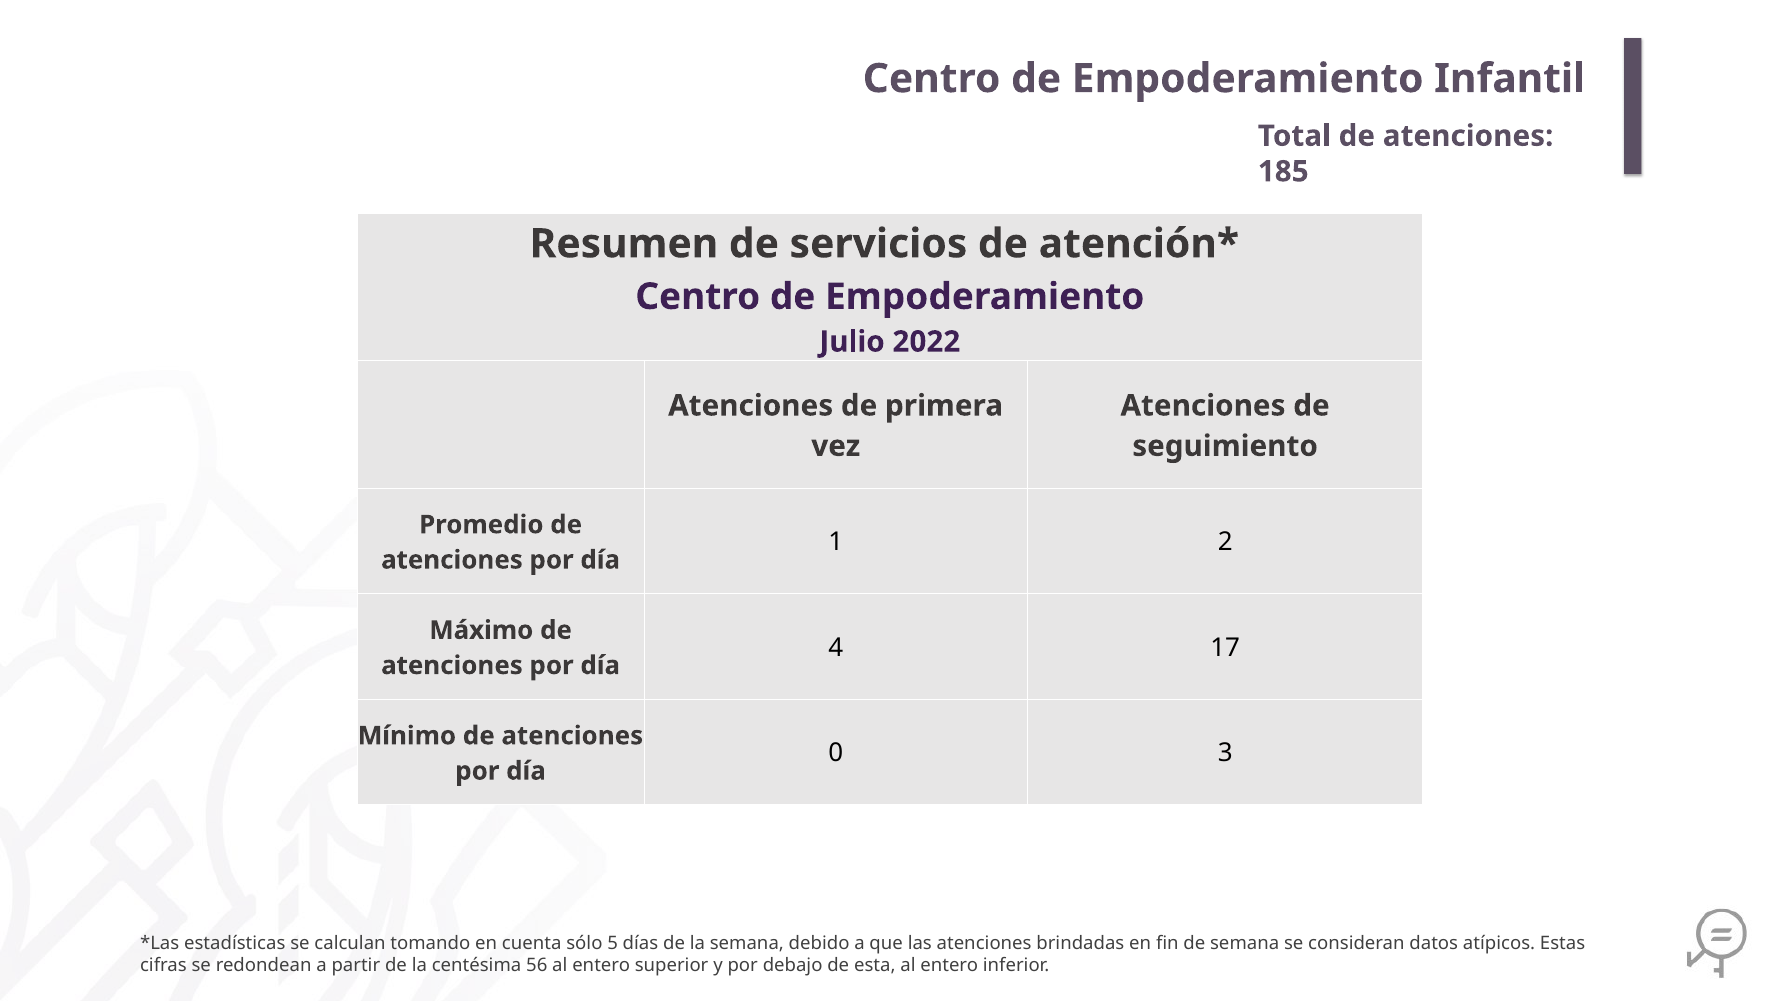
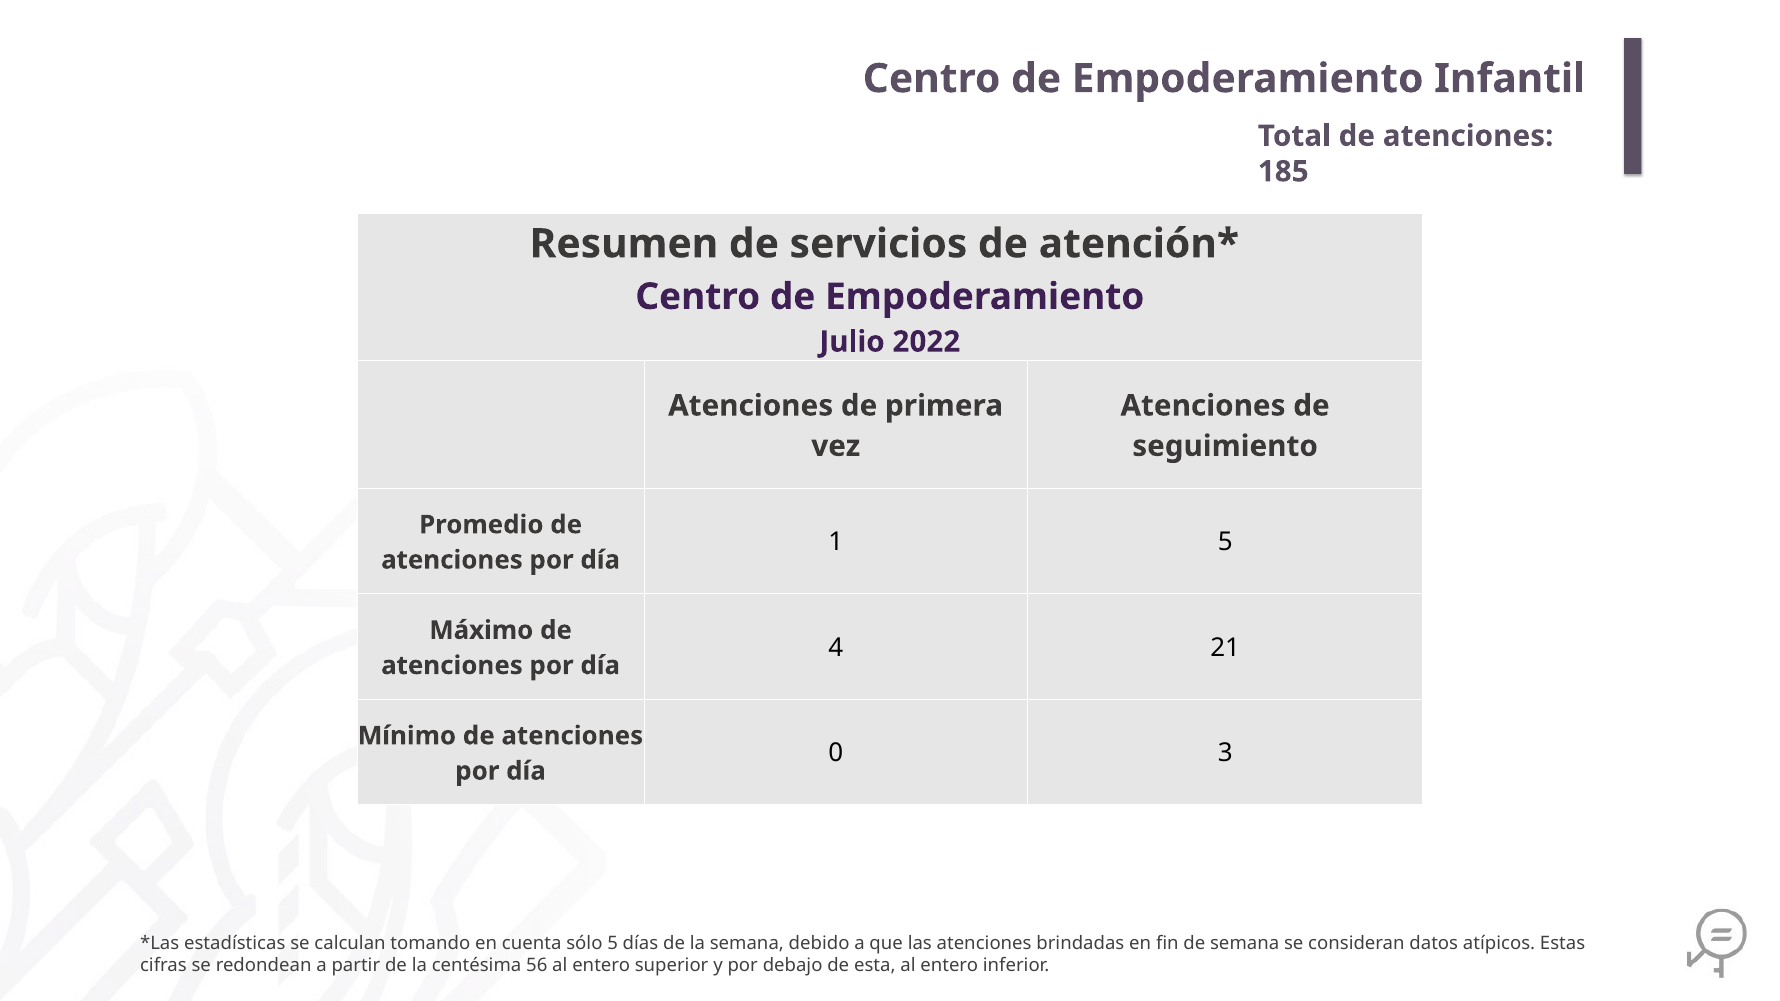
1 2: 2 -> 5
17: 17 -> 21
